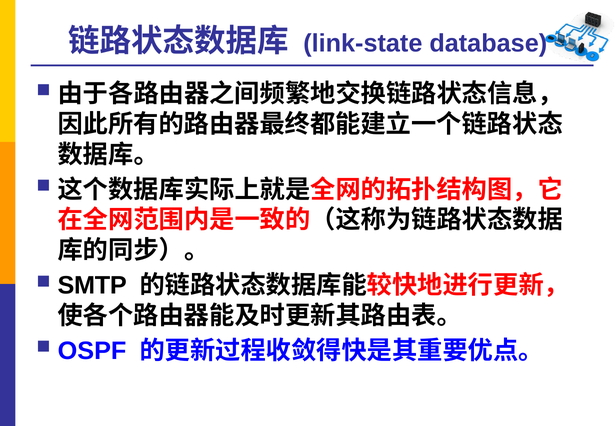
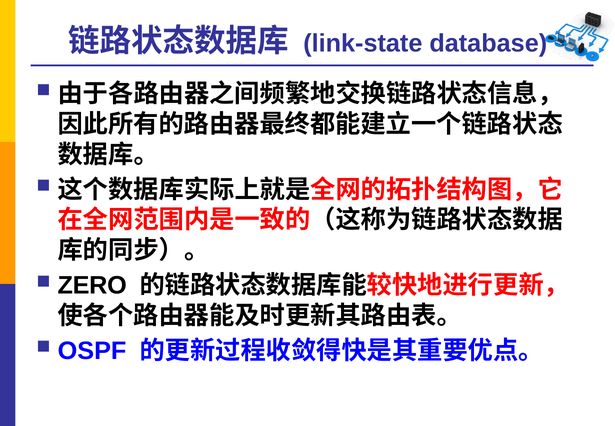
SMTP: SMTP -> ZERO
